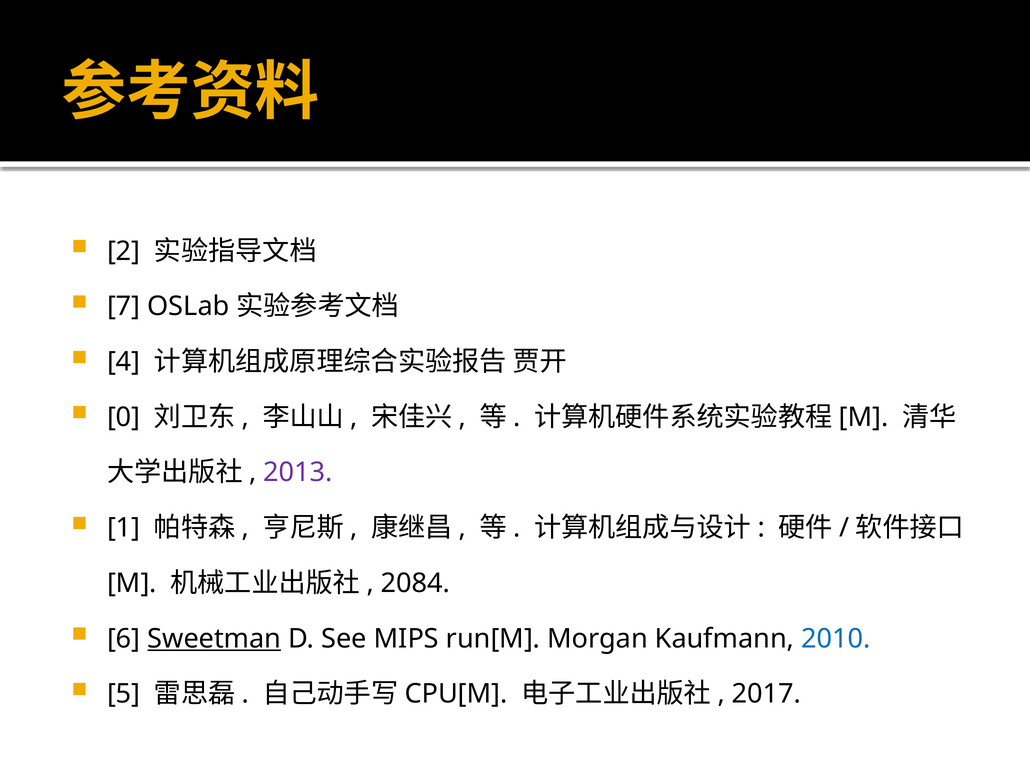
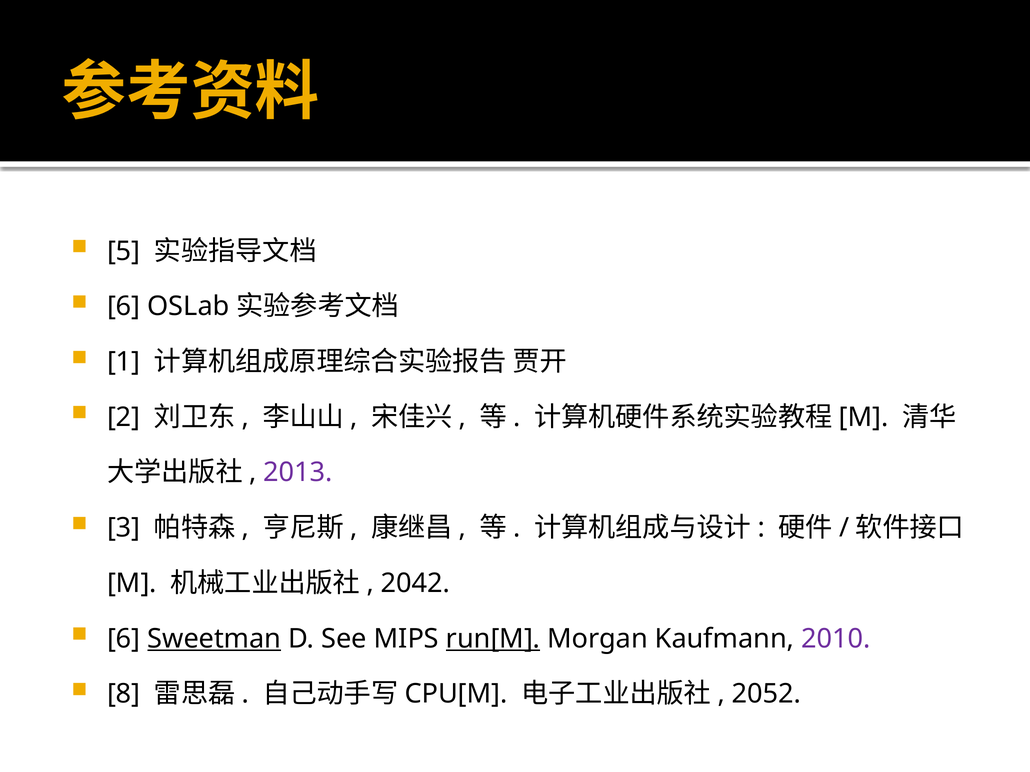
2: 2 -> 5
7 at (124, 307): 7 -> 6
4: 4 -> 1
0: 0 -> 2
1: 1 -> 3
2084: 2084 -> 2042
run[M underline: none -> present
2010 colour: blue -> purple
5: 5 -> 8
2017: 2017 -> 2052
